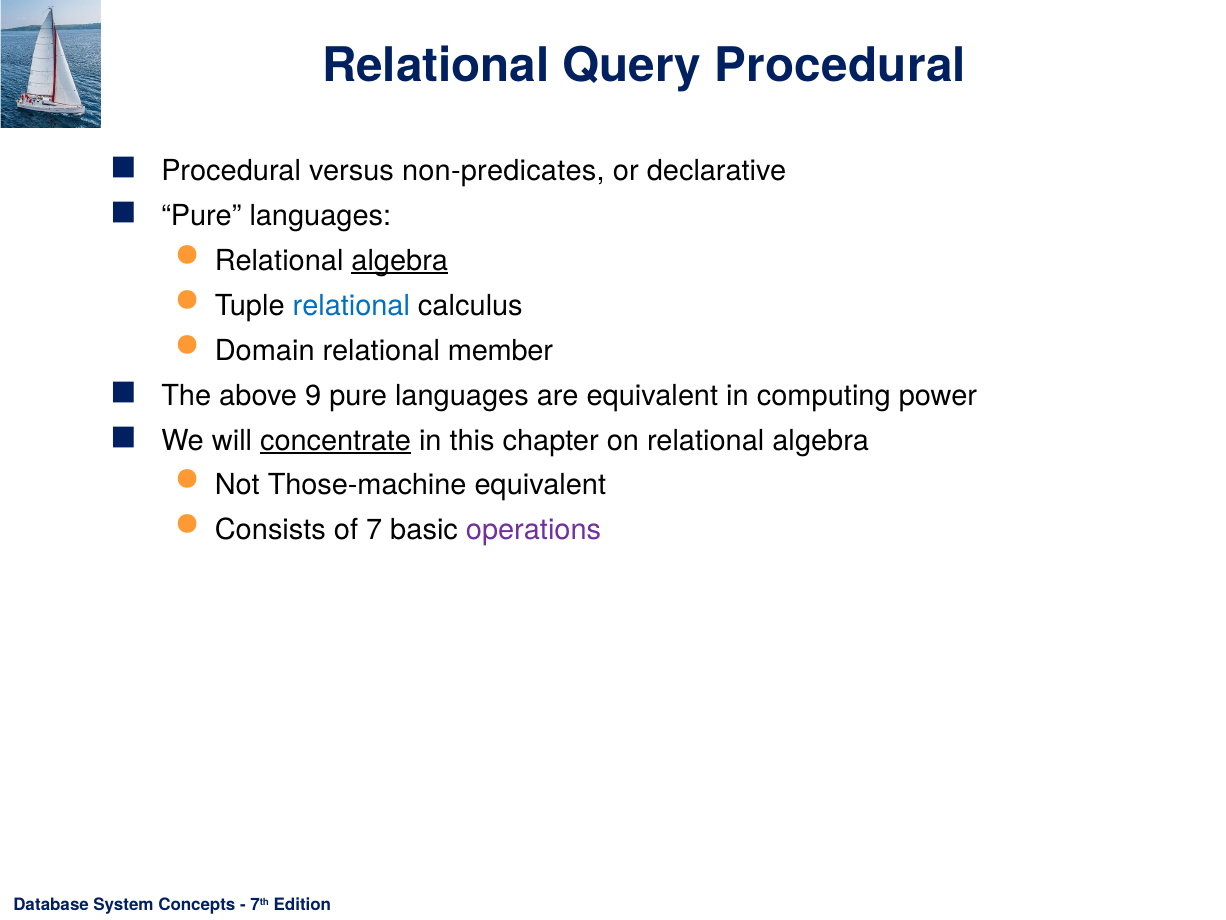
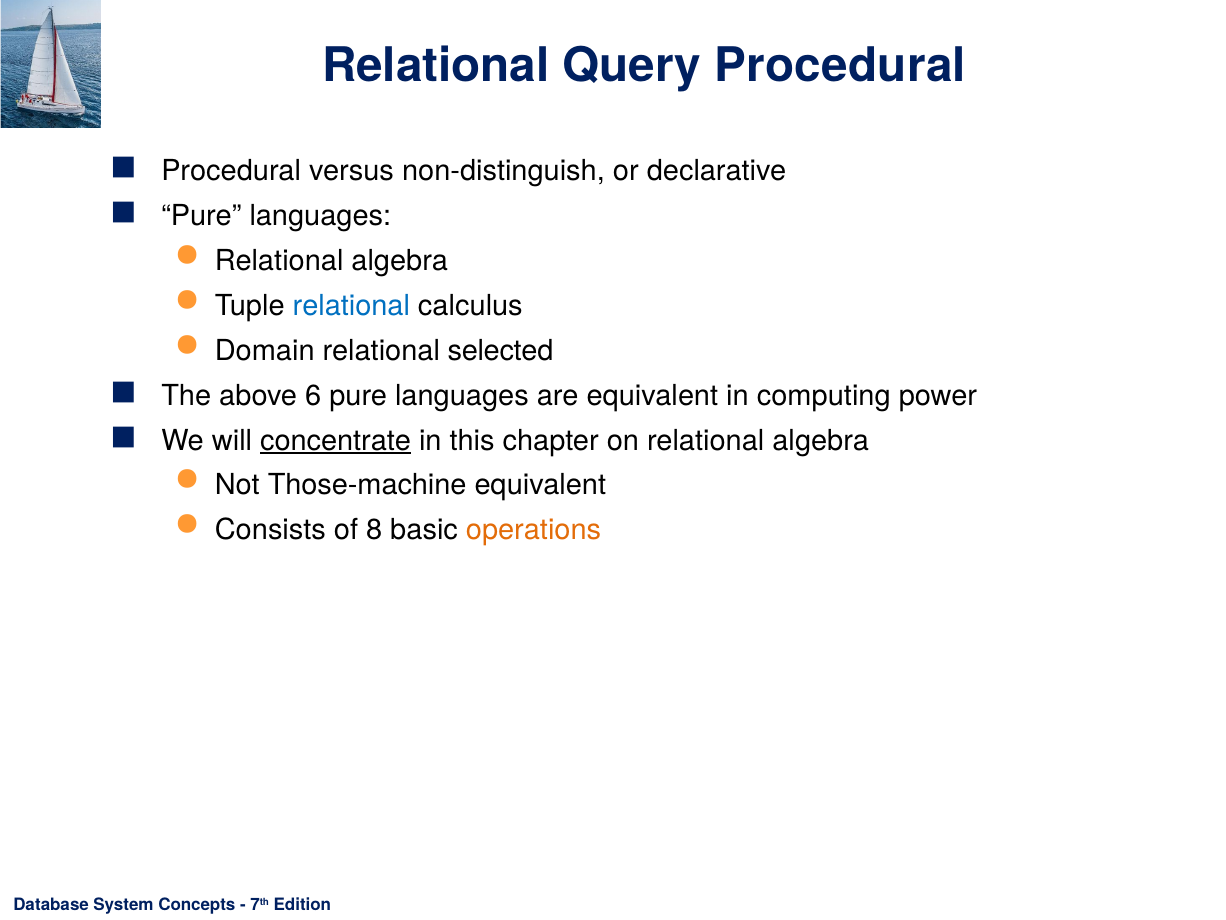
non-predicates: non-predicates -> non-distinguish
algebra at (400, 261) underline: present -> none
member: member -> selected
9: 9 -> 6
7: 7 -> 8
operations colour: purple -> orange
